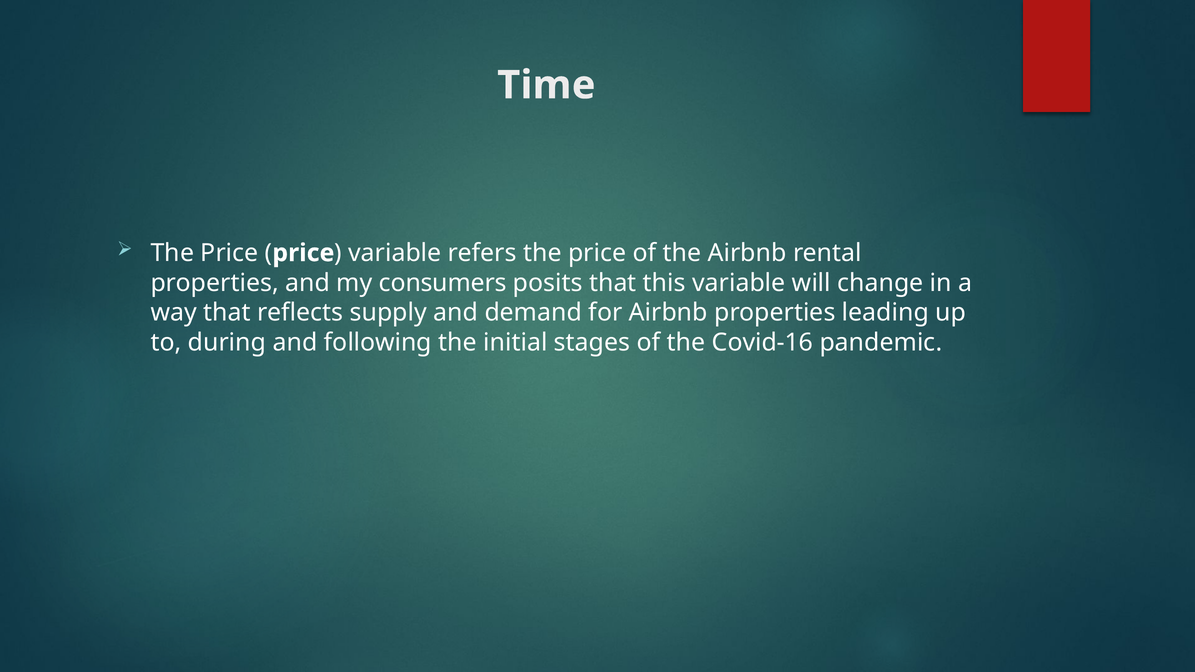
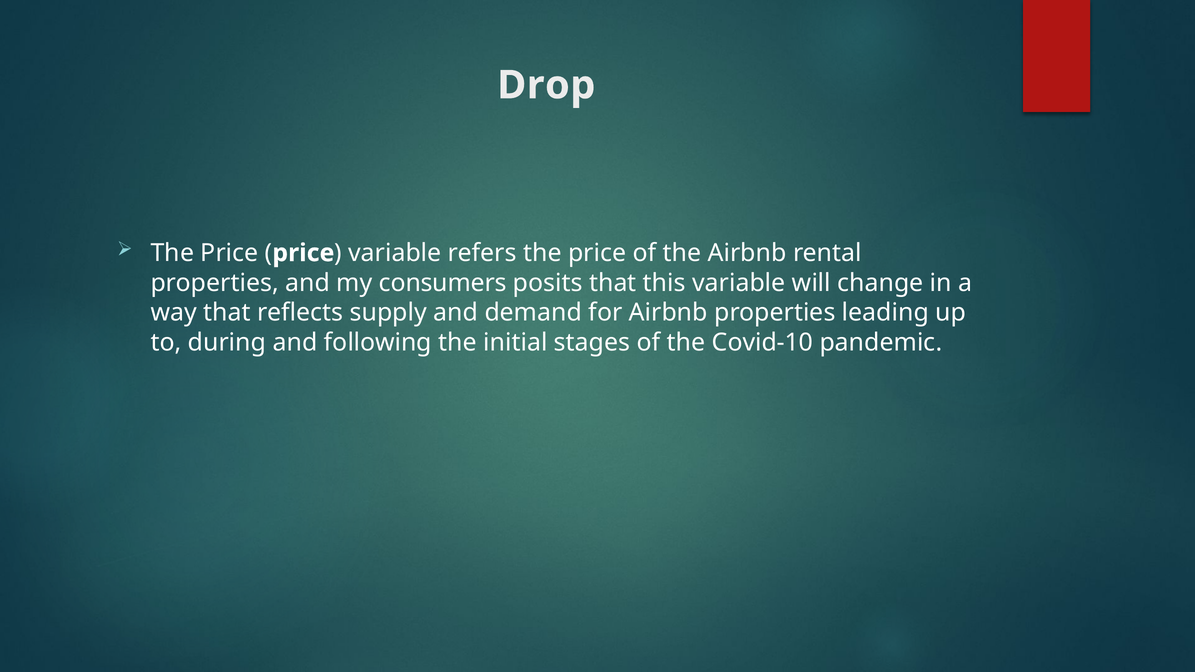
Time: Time -> Drop
Covid-16: Covid-16 -> Covid-10
